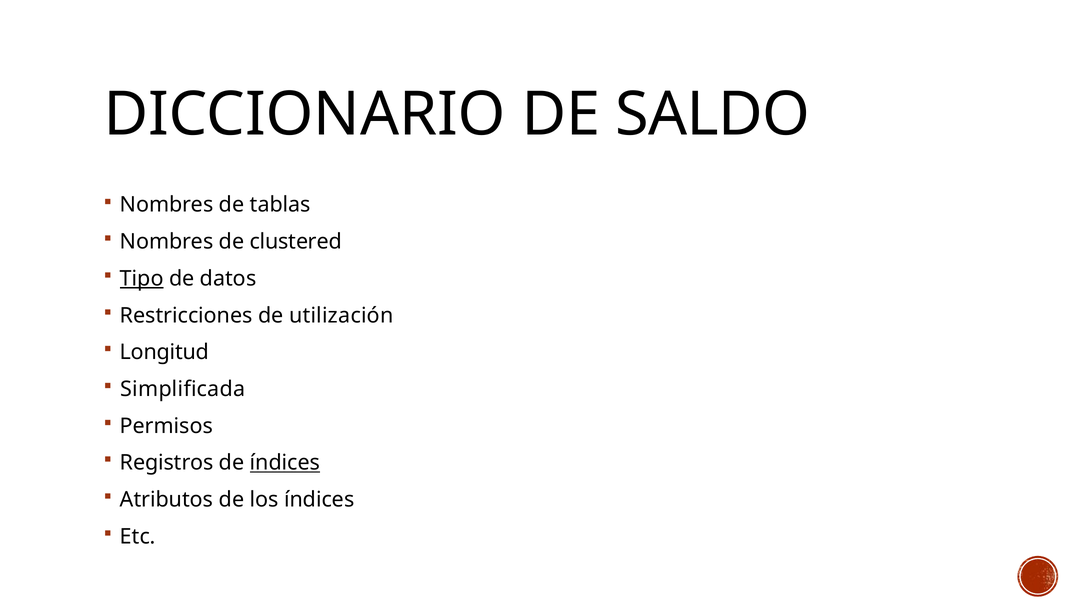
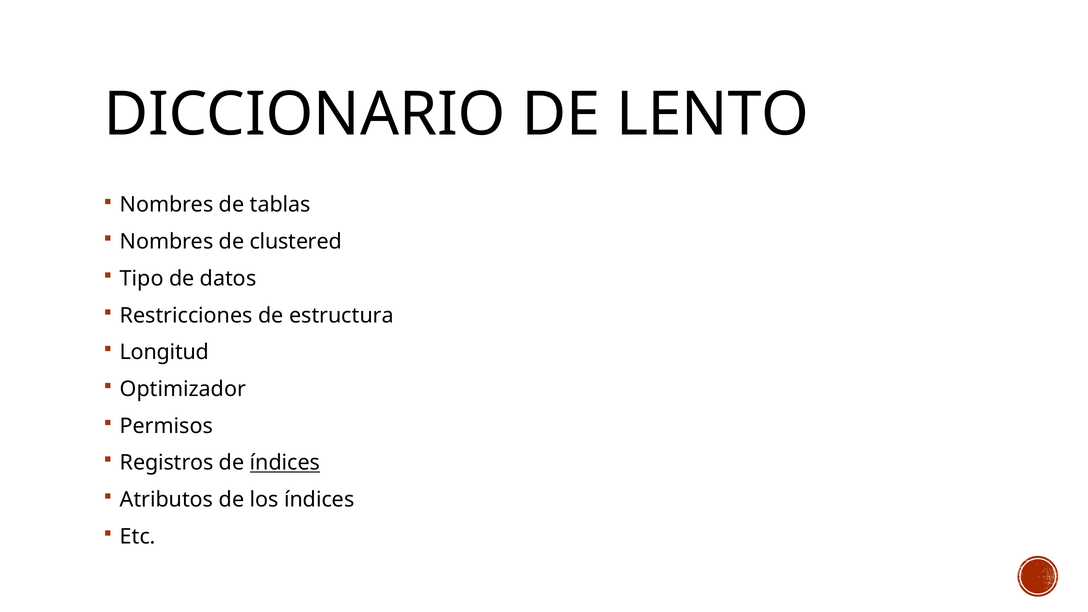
SALDO: SALDO -> LENTO
Tipo underline: present -> none
utilización: utilización -> estructura
Simplificada: Simplificada -> Optimizador
